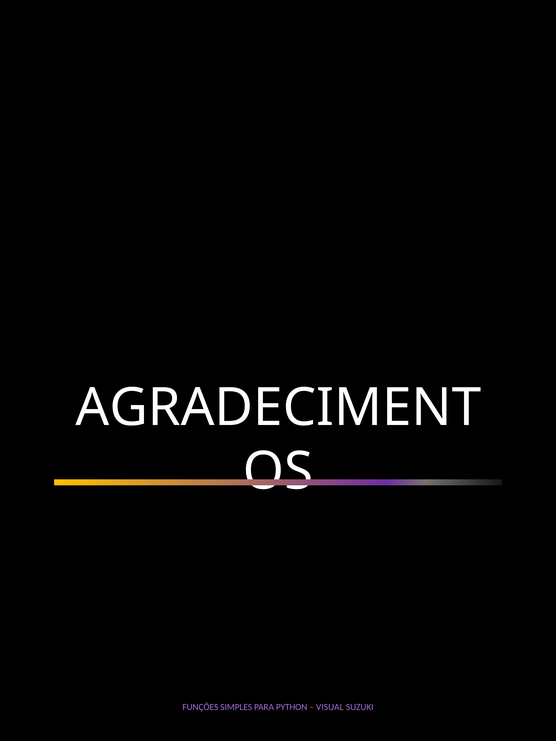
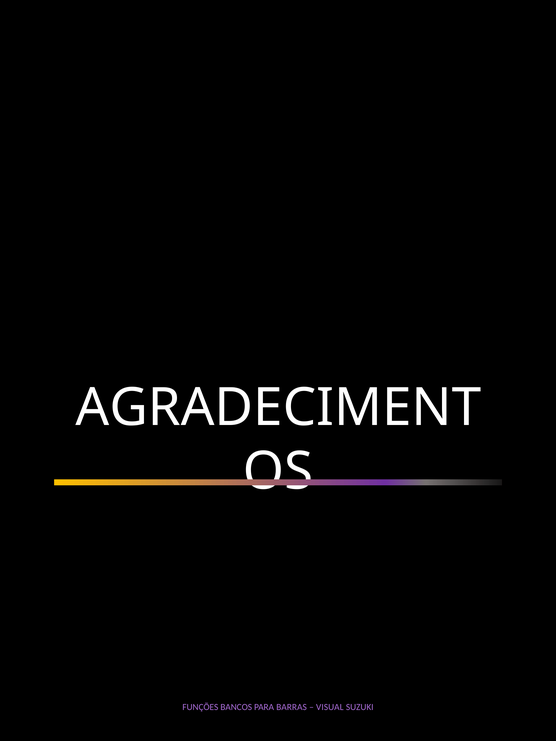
SIMPLES: SIMPLES -> BANCOS
PYTHON: PYTHON -> BARRAS
